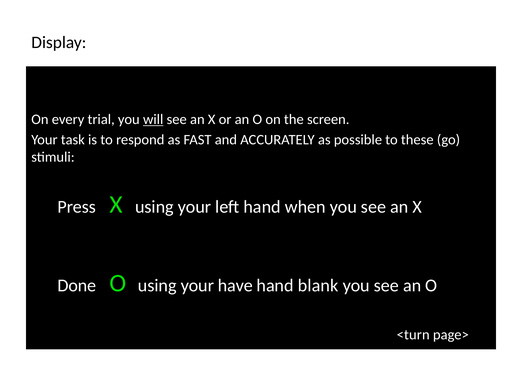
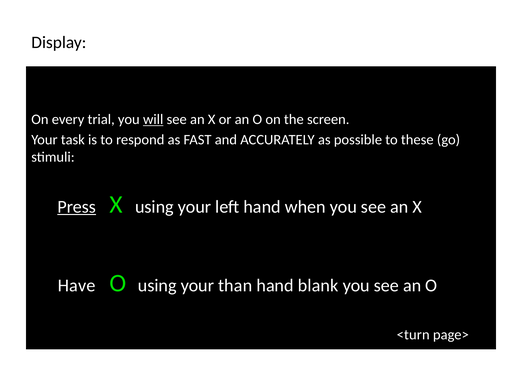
Press underline: none -> present
Done: Done -> Have
have: have -> than
